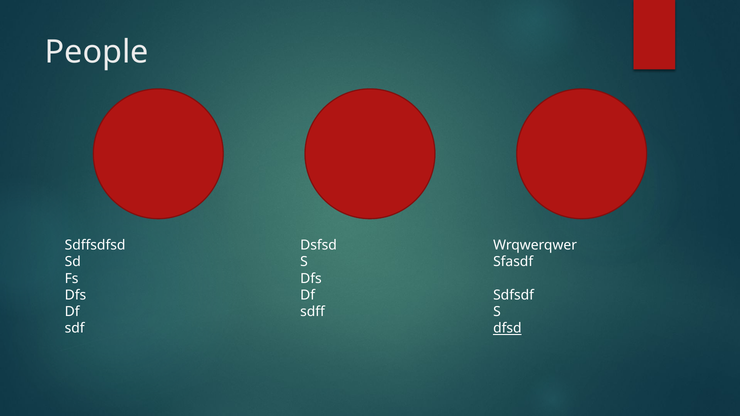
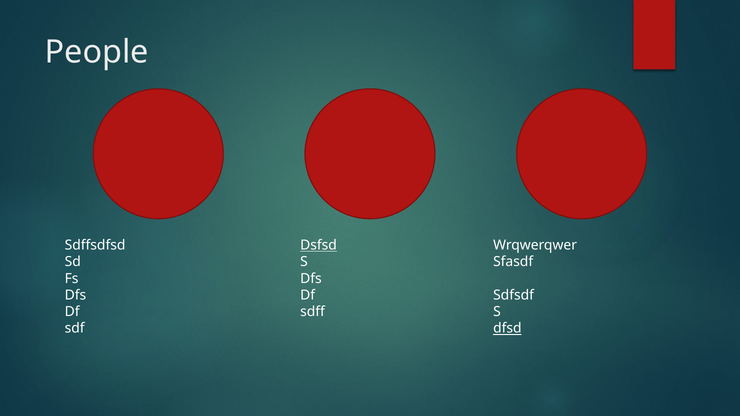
Dsfsd underline: none -> present
